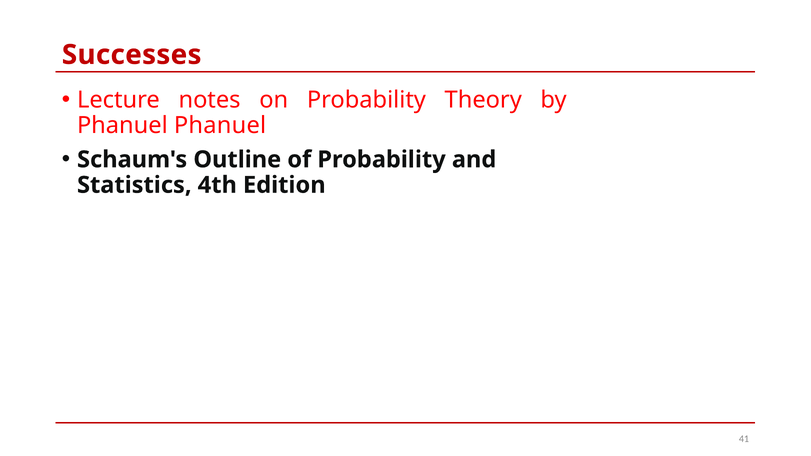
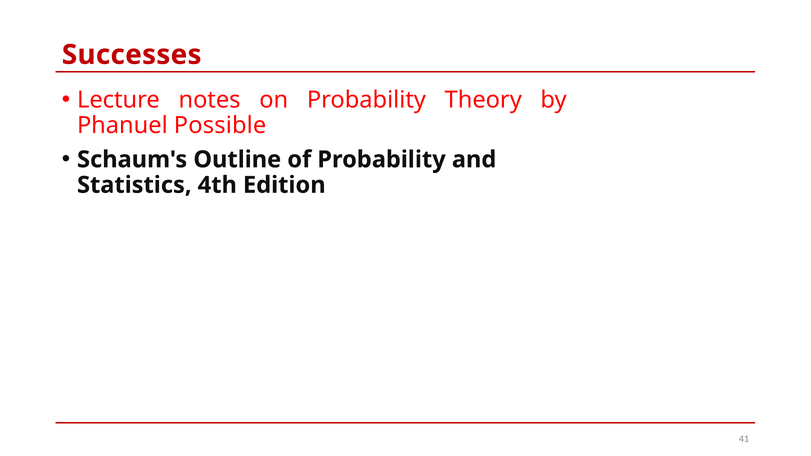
Phanuel Phanuel: Phanuel -> Possible
